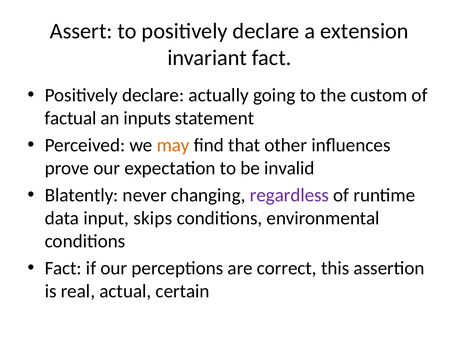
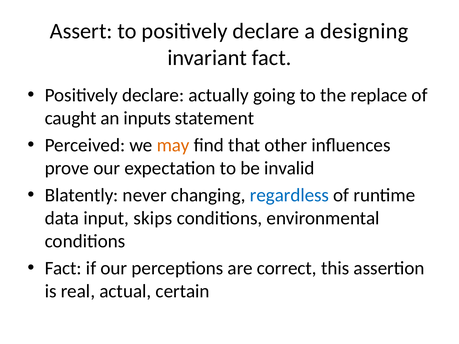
extension: extension -> designing
custom: custom -> replace
factual: factual -> caught
regardless colour: purple -> blue
